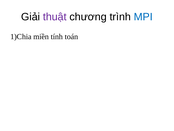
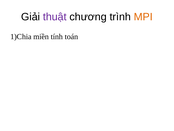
MPI colour: blue -> orange
